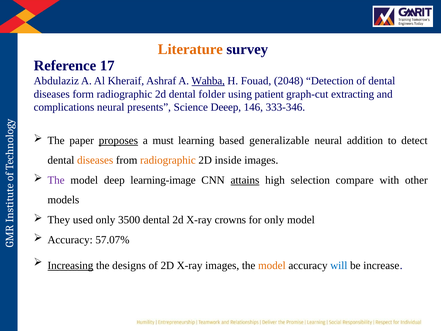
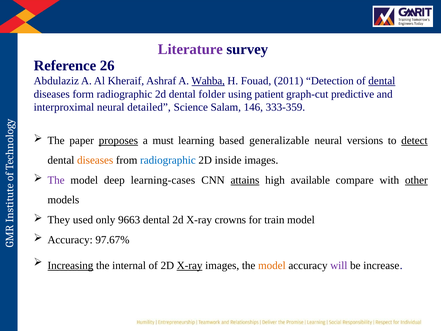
Literature colour: orange -> purple
17: 17 -> 26
2048: 2048 -> 2011
dental at (382, 81) underline: none -> present
extracting: extracting -> predictive
complications: complications -> interproximal
presents: presents -> detailed
Deeep: Deeep -> Salam
333-346: 333-346 -> 333-359
addition: addition -> versions
detect underline: none -> present
radiographic at (168, 160) colour: orange -> blue
learning-image: learning-image -> learning-cases
selection: selection -> available
other underline: none -> present
3500: 3500 -> 9663
for only: only -> train
57.07%: 57.07% -> 97.67%
designs: designs -> internal
X-ray at (190, 265) underline: none -> present
will colour: blue -> purple
